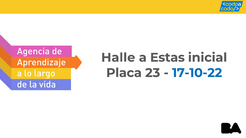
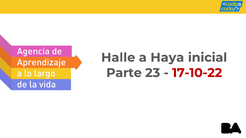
Estas: Estas -> Haya
Placa: Placa -> Parte
17-10-22 colour: blue -> red
